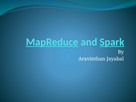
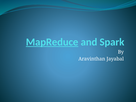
Spark underline: present -> none
